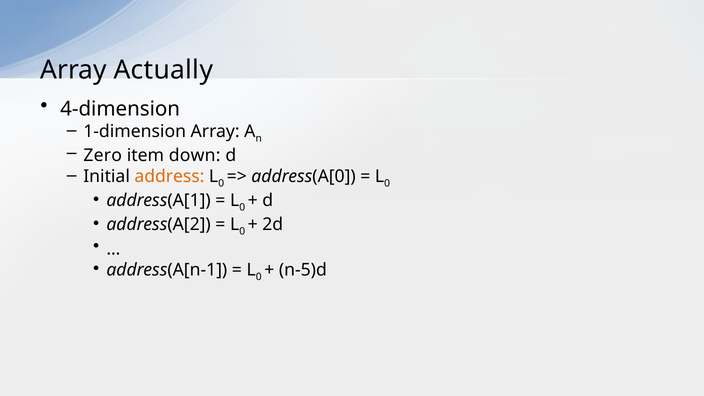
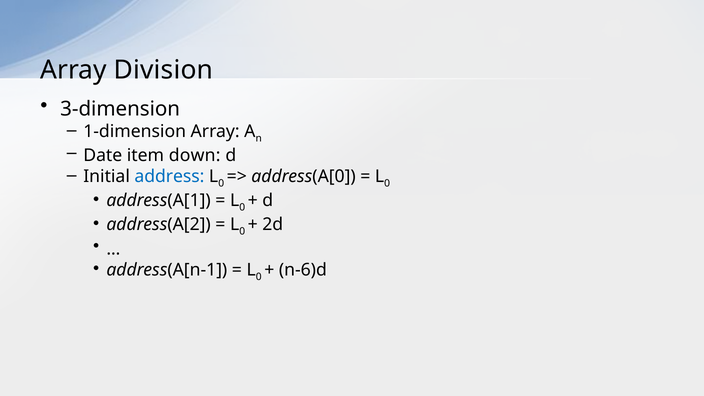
Actually: Actually -> Division
4-dimension: 4-dimension -> 3-dimension
Zero: Zero -> Date
address colour: orange -> blue
n-5)d: n-5)d -> n-6)d
